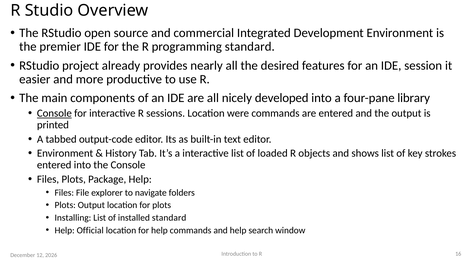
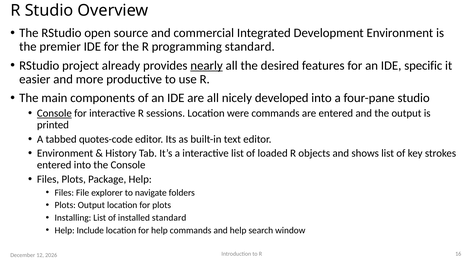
nearly underline: none -> present
session: session -> specific
four-pane library: library -> studio
output-code: output-code -> quotes-code
Official: Official -> Include
